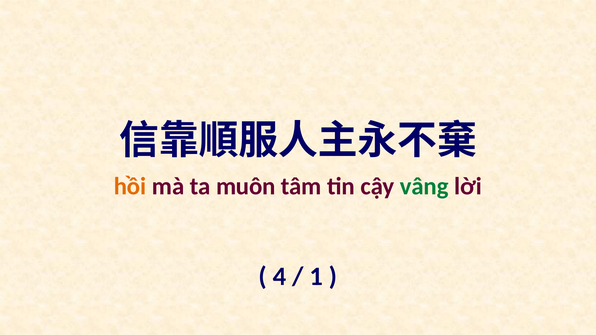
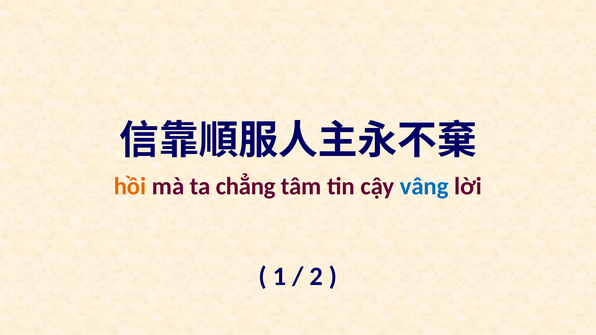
muôn: muôn -> chẳng
vâng colour: green -> blue
4: 4 -> 1
1: 1 -> 2
